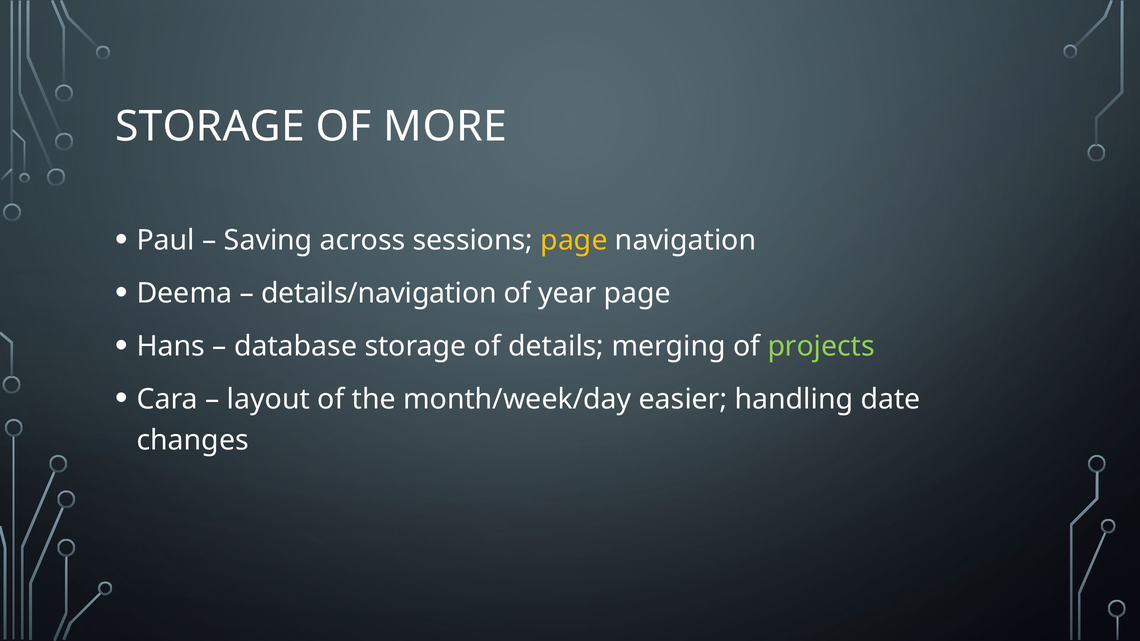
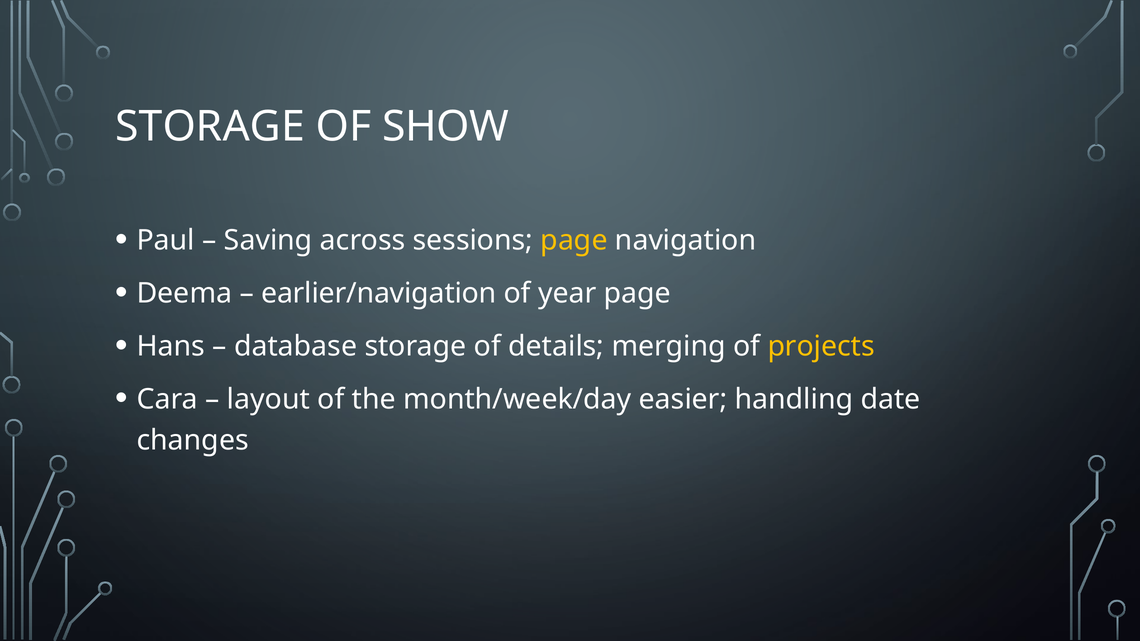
MORE: MORE -> SHOW
details/navigation: details/navigation -> earlier/navigation
projects colour: light green -> yellow
